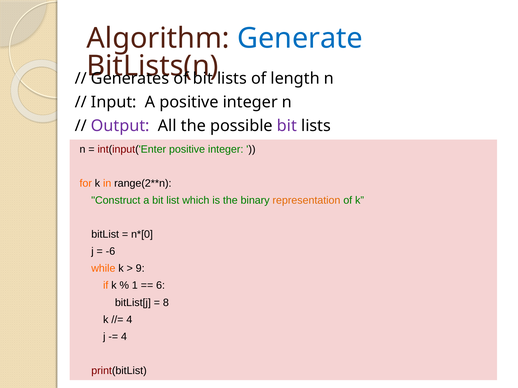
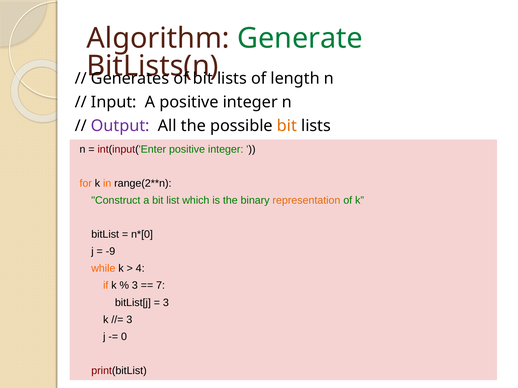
Generate colour: blue -> green
bit at (287, 126) colour: purple -> orange
-6: -6 -> -9
9: 9 -> 4
1 at (135, 286): 1 -> 3
6: 6 -> 7
8 at (166, 303): 8 -> 3
4 at (129, 320): 4 -> 3
4 at (124, 337): 4 -> 0
